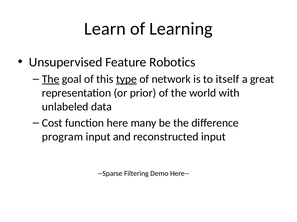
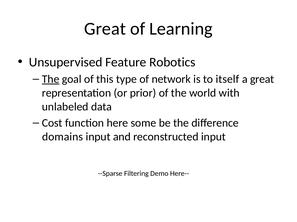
Learn at (105, 29): Learn -> Great
type underline: present -> none
many: many -> some
program: program -> domains
